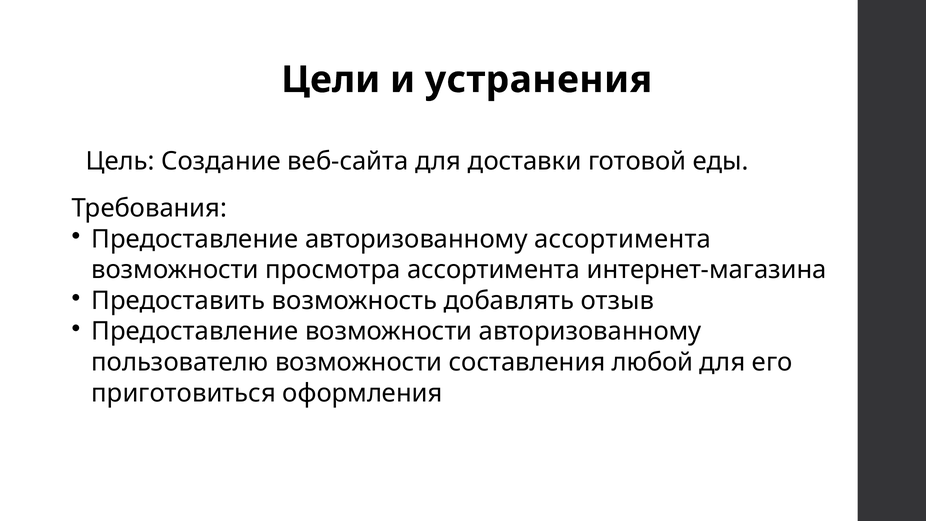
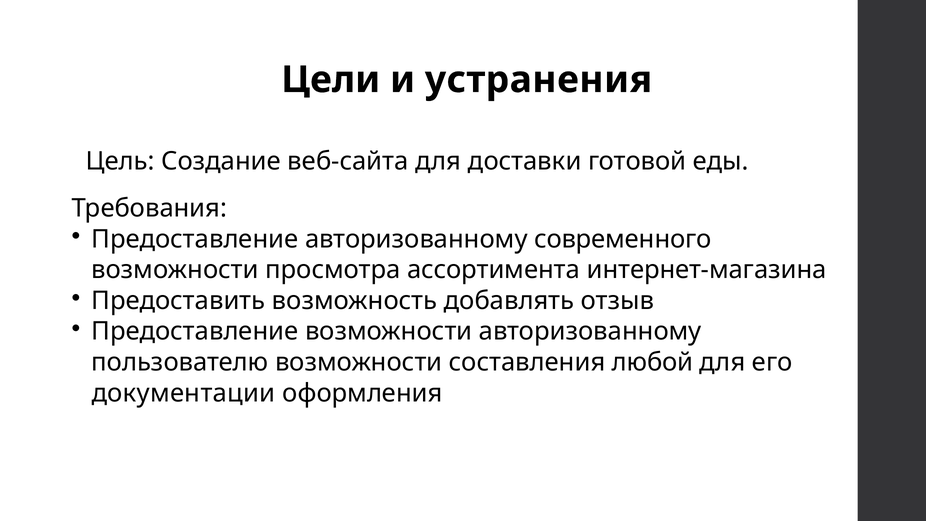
авторизованному ассортимента: ассортимента -> современного
приготовиться: приготовиться -> документации
